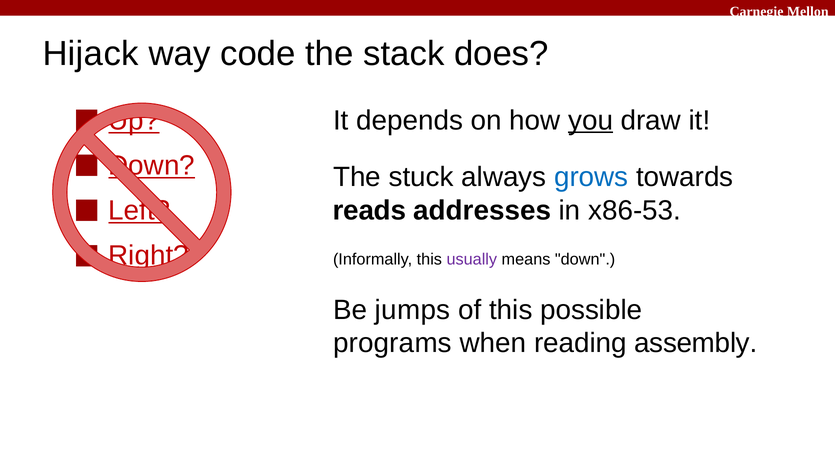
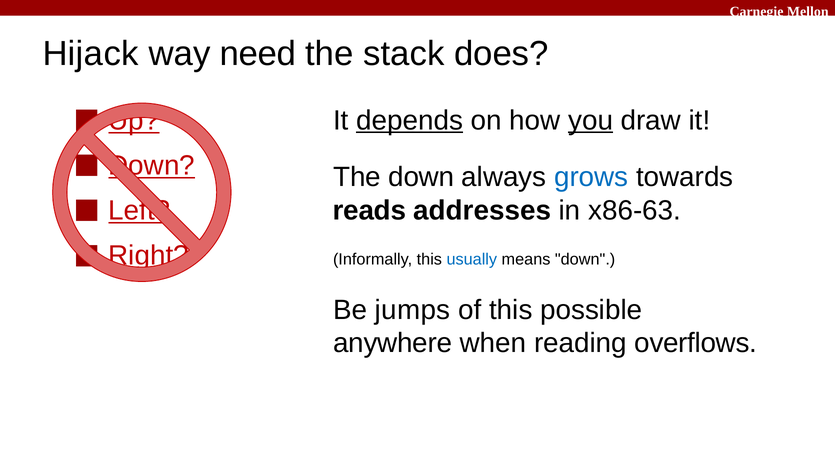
code: code -> need
depends underline: none -> present
The stuck: stuck -> down
x86-53: x86-53 -> x86-63
usually colour: purple -> blue
programs: programs -> anywhere
assembly: assembly -> overflows
